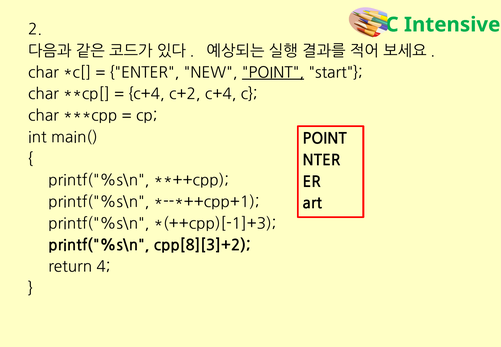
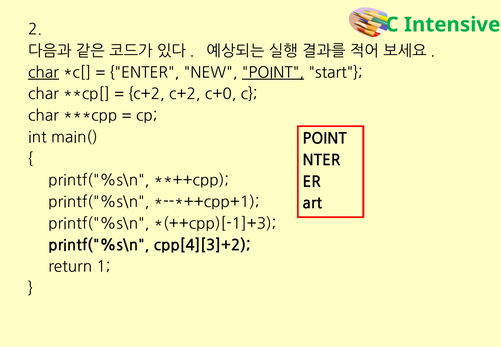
char at (43, 73) underline: none -> present
c+4 at (147, 94): c+4 -> c+2
c+2 c+4: c+4 -> c+0
cpp[8][3]+2: cpp[8][3]+2 -> cpp[4][3]+2
4: 4 -> 1
